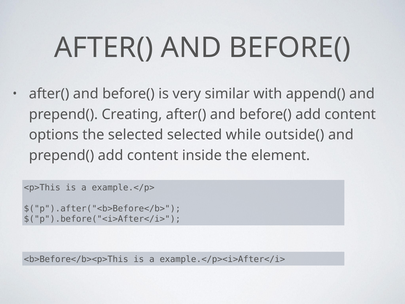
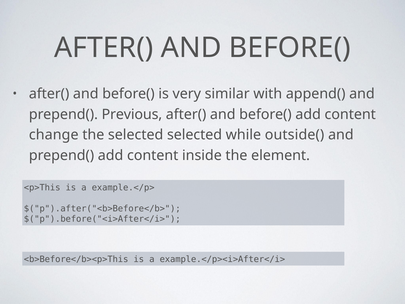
Creating: Creating -> Previous
options: options -> change
